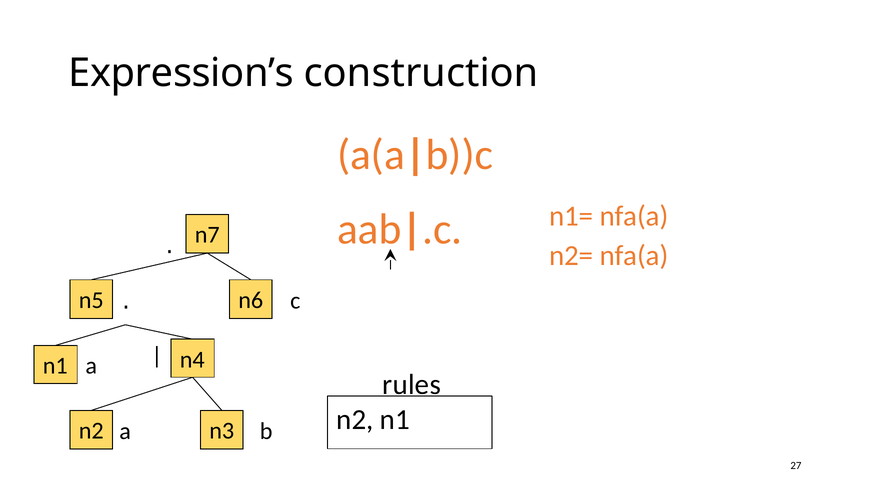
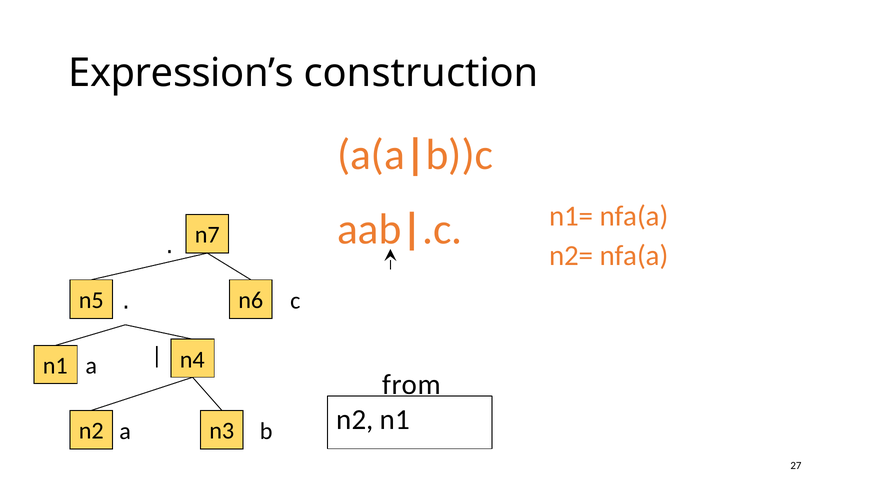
rules: rules -> from
